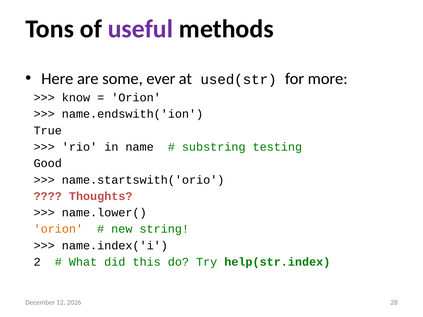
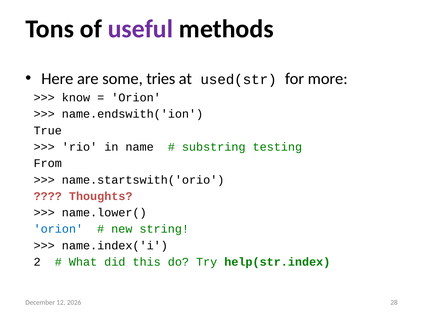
ever: ever -> tries
Good: Good -> From
orion at (58, 229) colour: orange -> blue
